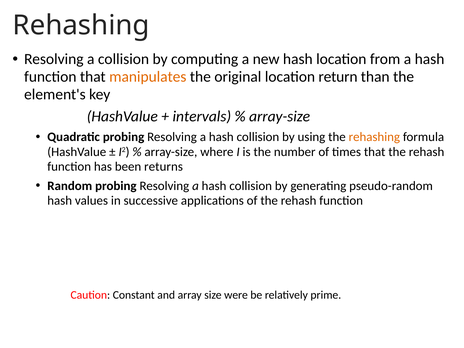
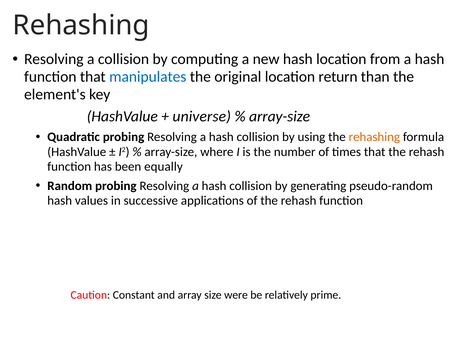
manipulates colour: orange -> blue
intervals: intervals -> universe
returns: returns -> equally
